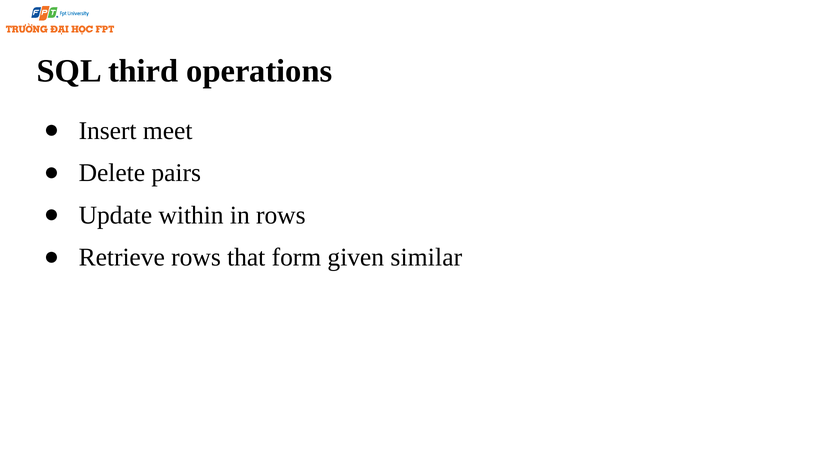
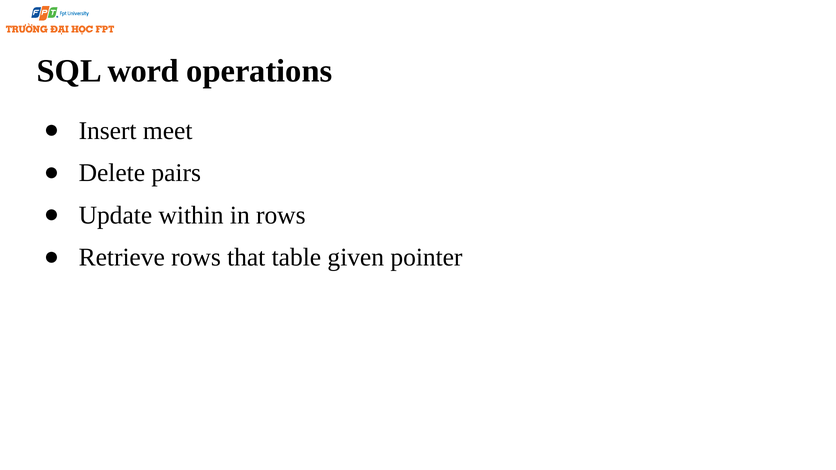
third: third -> word
form: form -> table
similar: similar -> pointer
